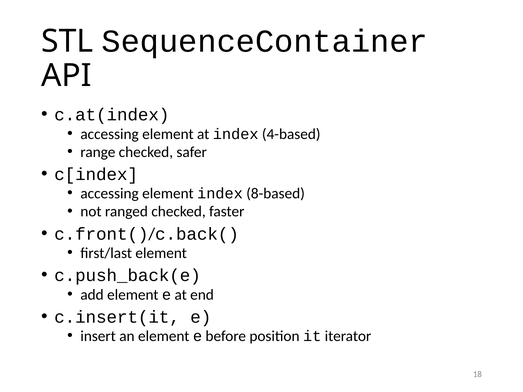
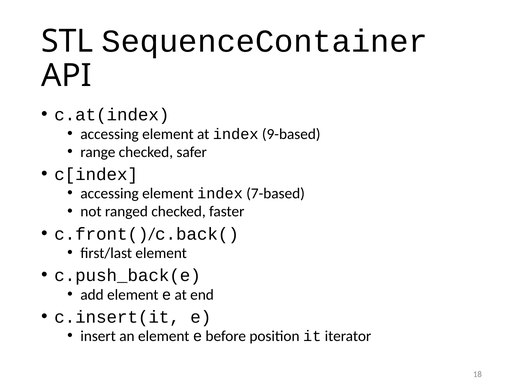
4-based: 4-based -> 9-based
8-based: 8-based -> 7-based
